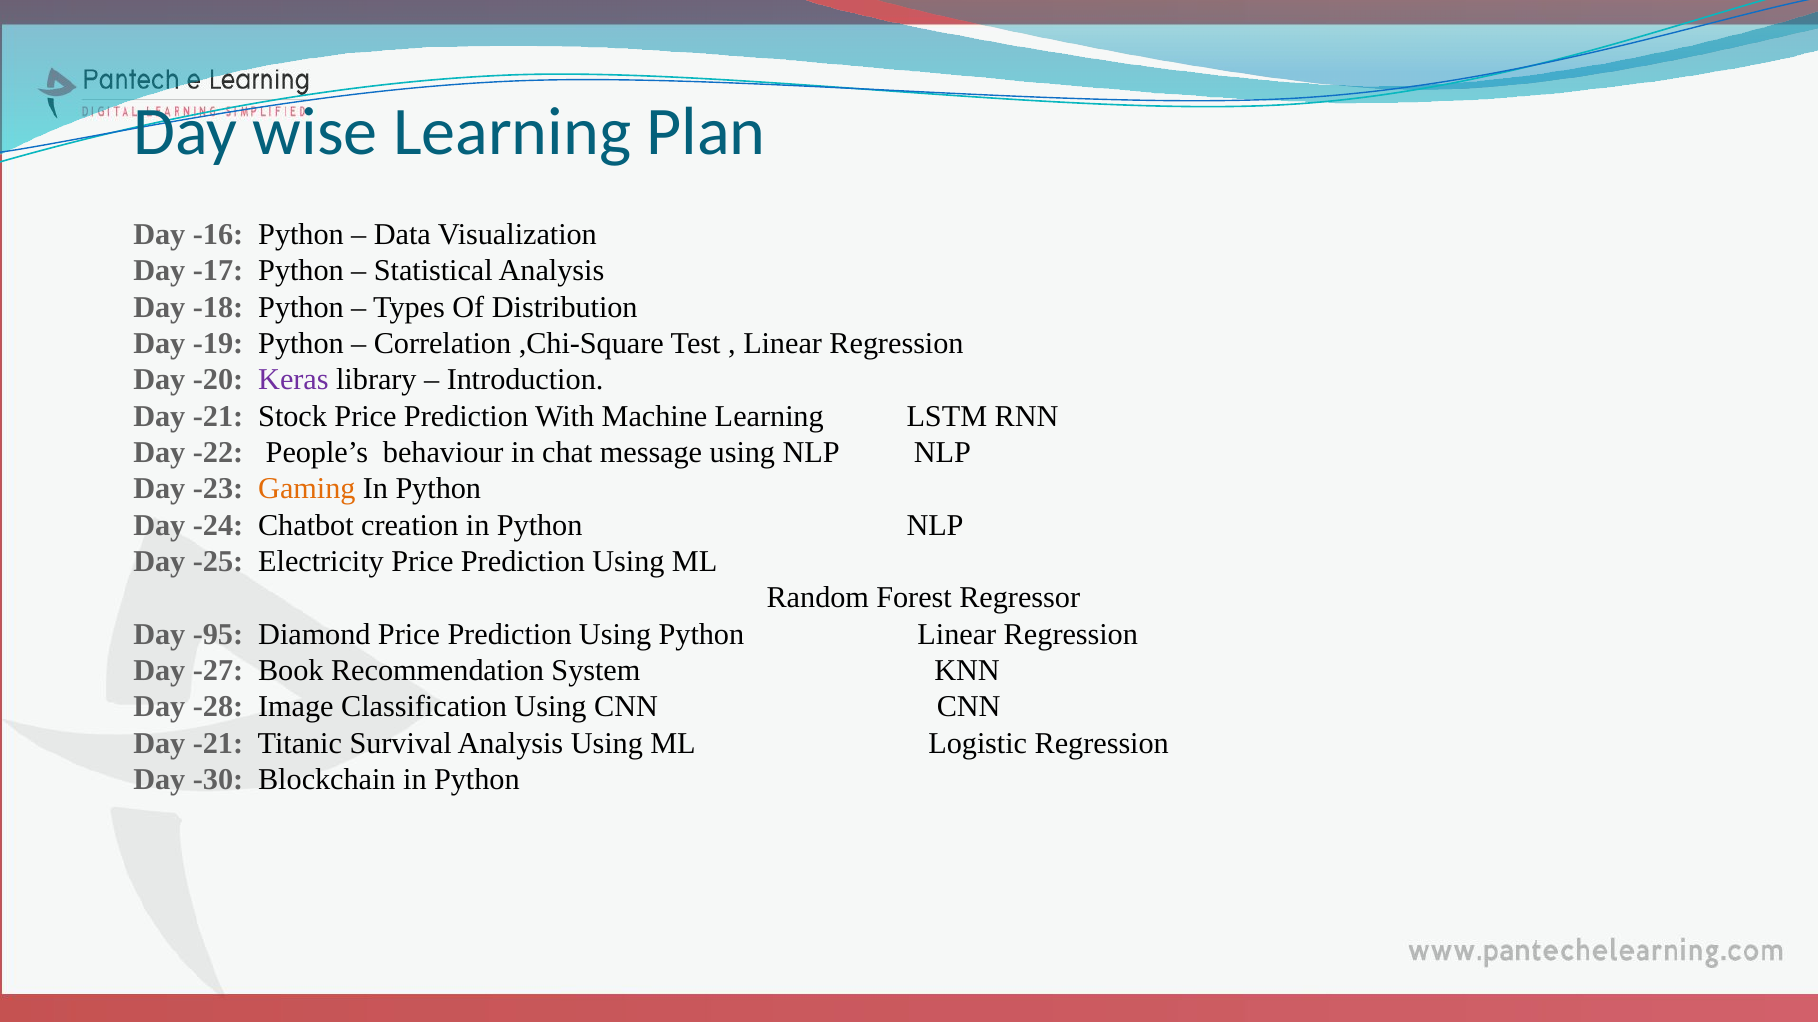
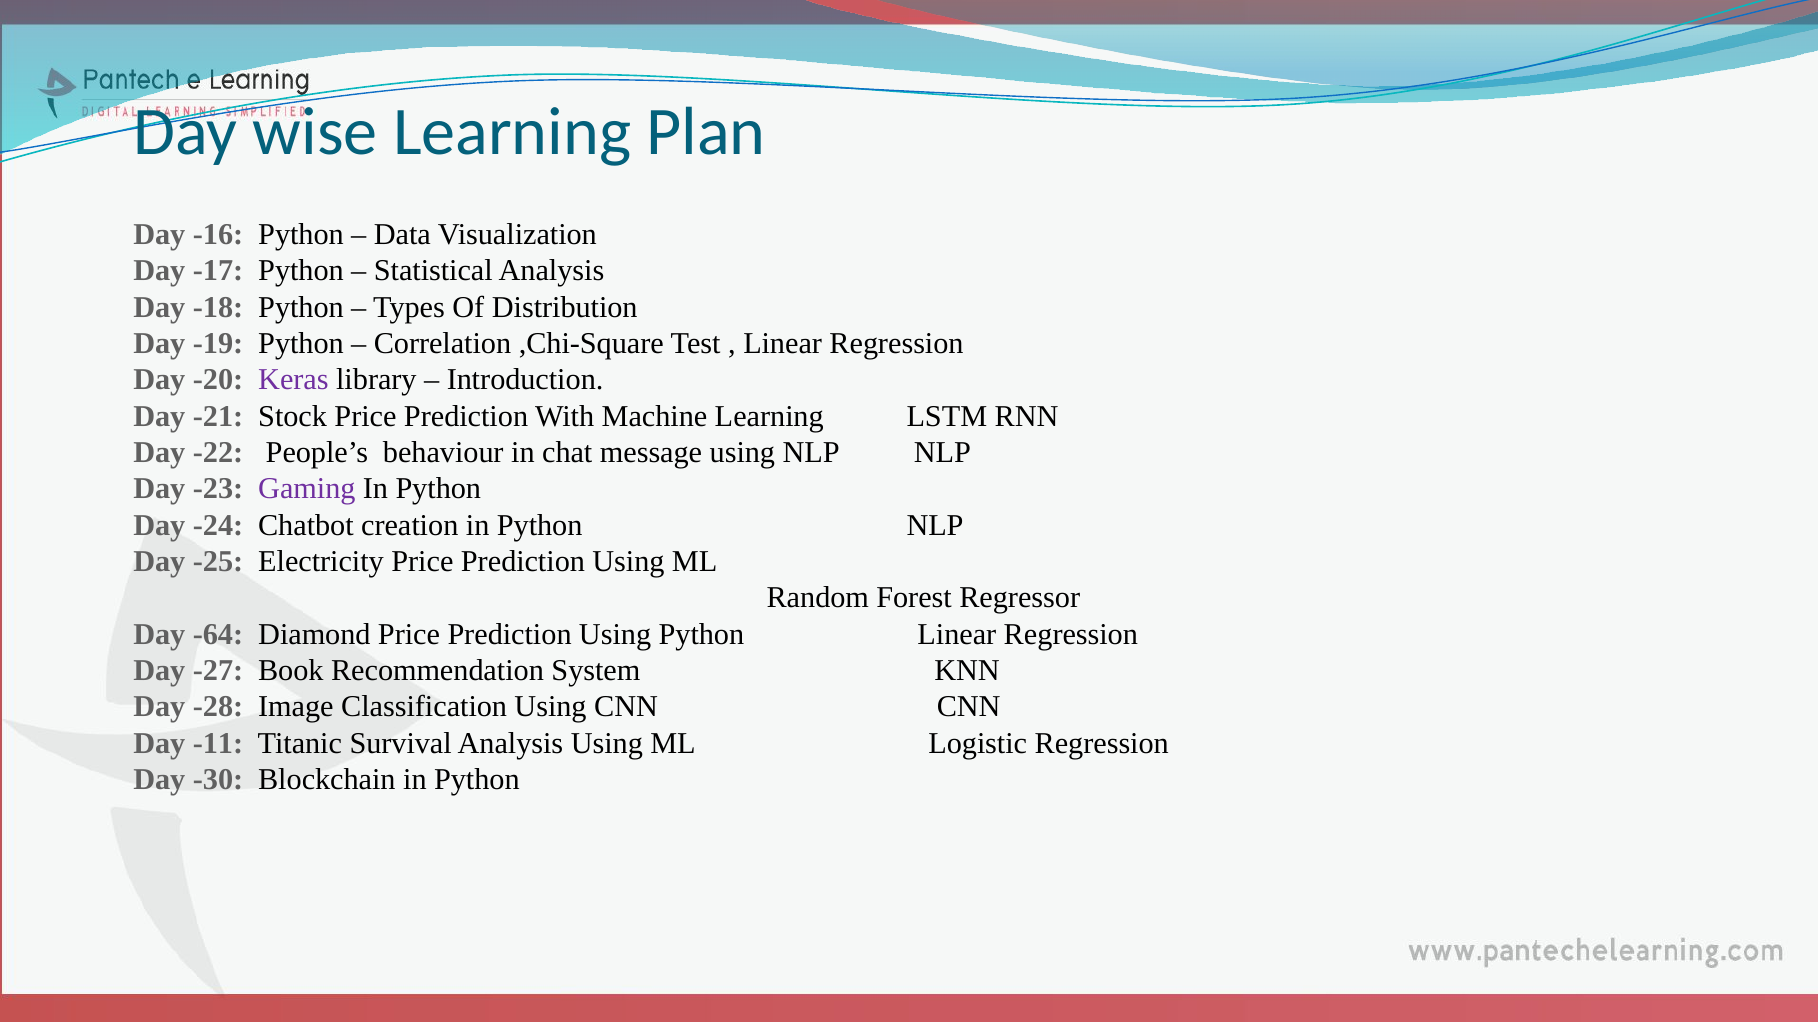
Gaming colour: orange -> purple
-95: -95 -> -64
-21 at (218, 744): -21 -> -11
